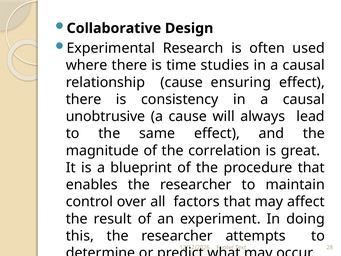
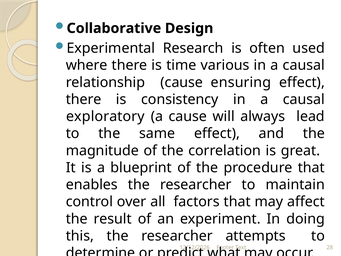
studies: studies -> various
unobtrusive: unobtrusive -> exploratory
